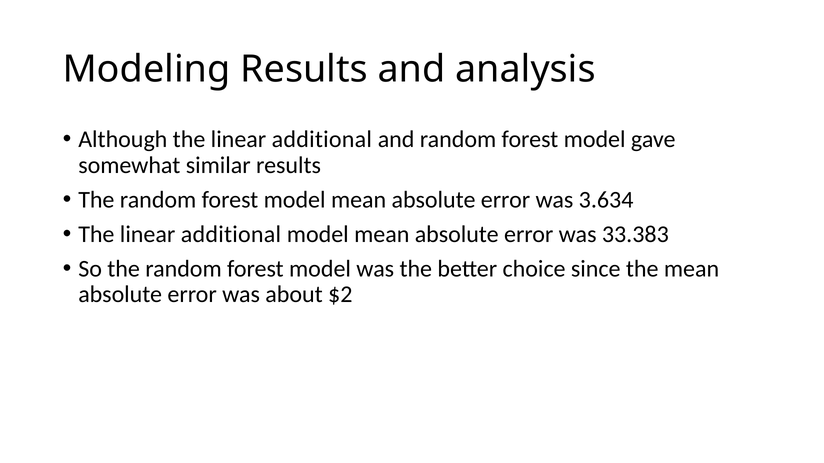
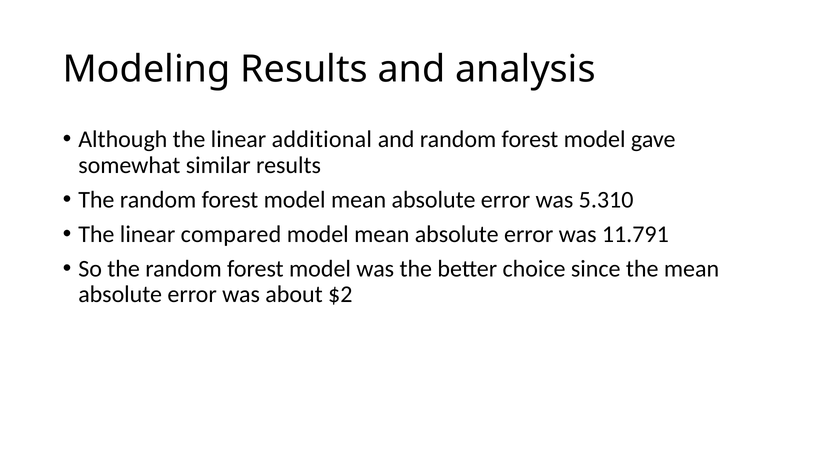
3.634: 3.634 -> 5.310
additional at (231, 234): additional -> compared
33.383: 33.383 -> 11.791
